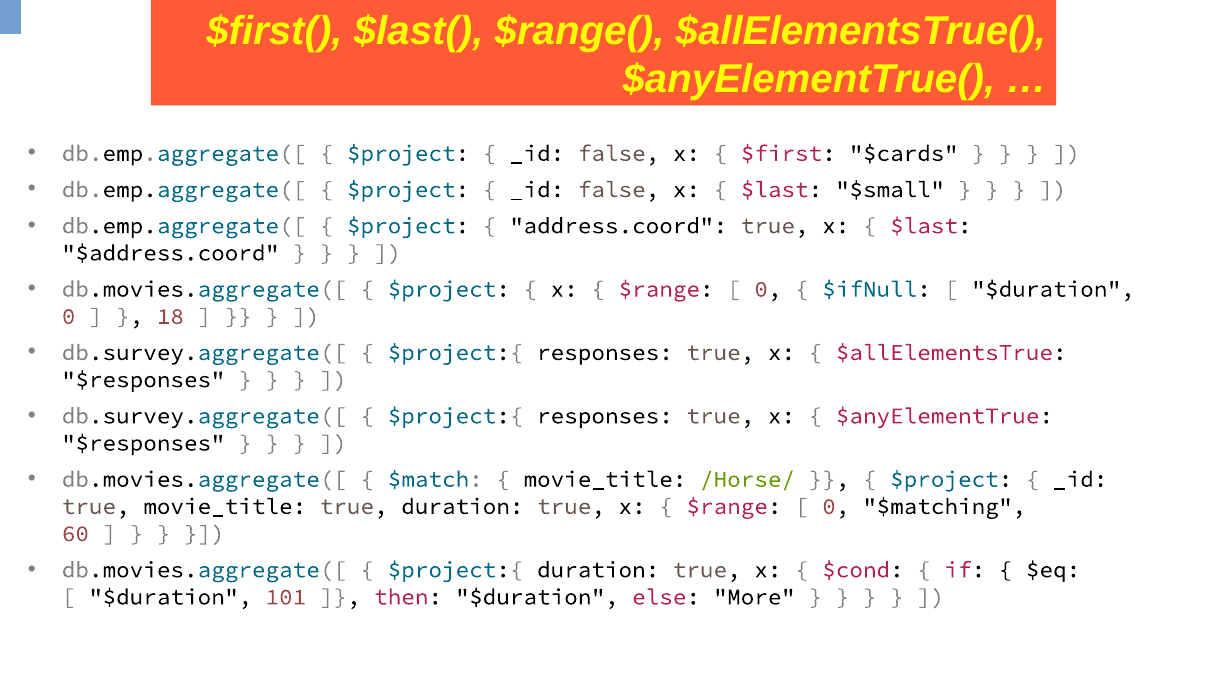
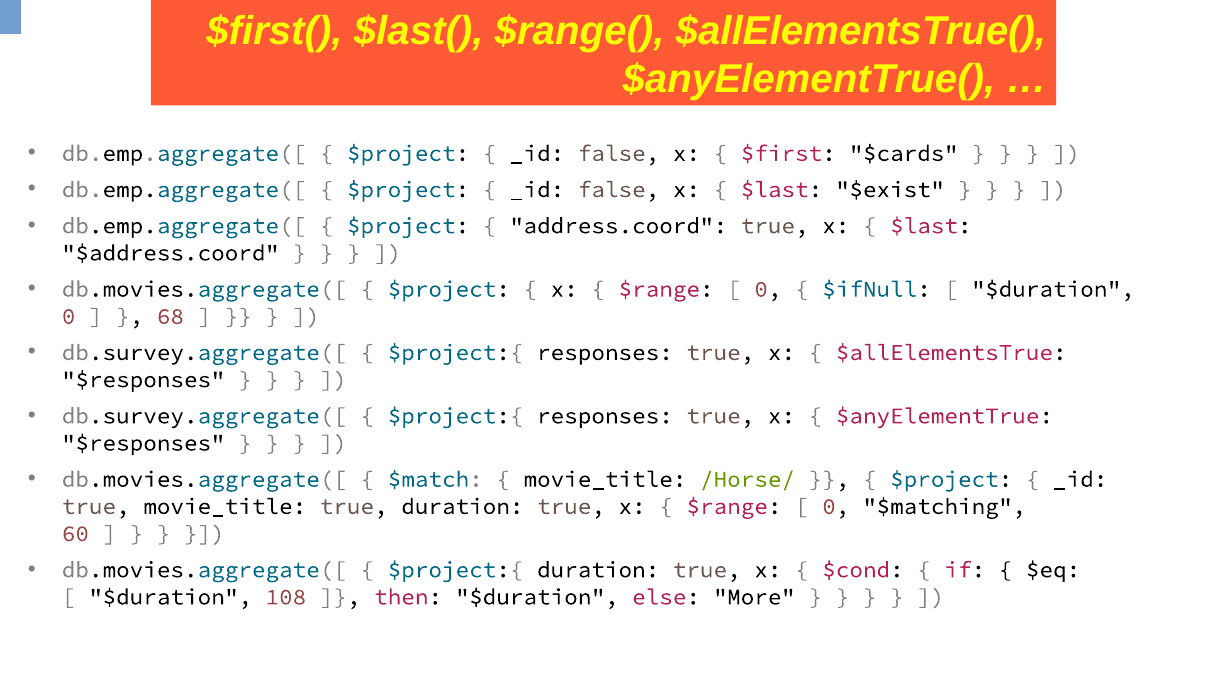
$small: $small -> $exist
18: 18 -> 68
101: 101 -> 108
